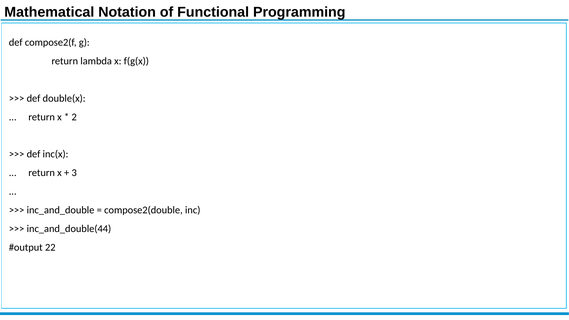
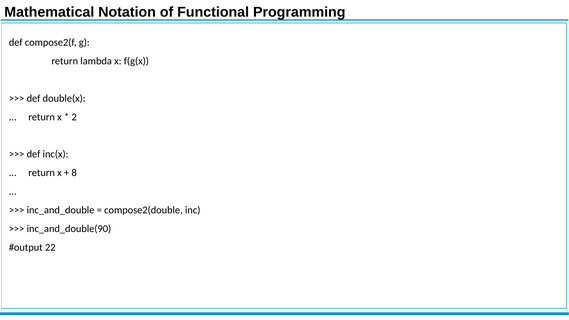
3: 3 -> 8
inc_and_double(44: inc_and_double(44 -> inc_and_double(90
